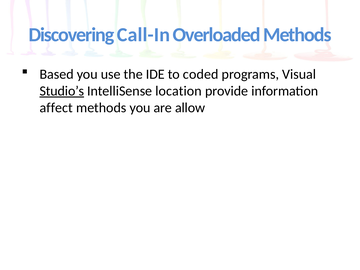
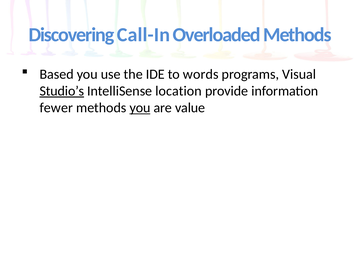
coded: coded -> words
affect: affect -> fewer
you at (140, 108) underline: none -> present
allow: allow -> value
